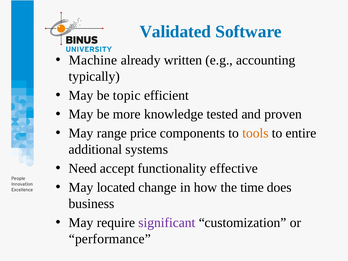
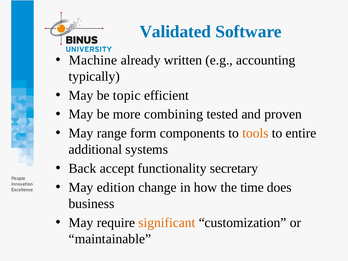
knowledge: knowledge -> combining
price: price -> form
Need: Need -> Back
effective: effective -> secretary
located: located -> edition
significant colour: purple -> orange
performance: performance -> maintainable
